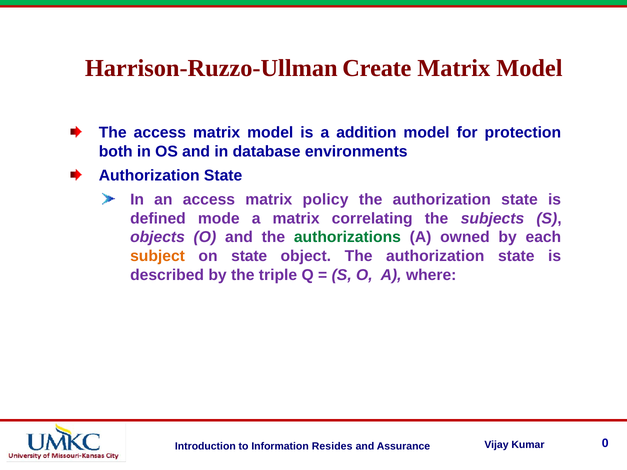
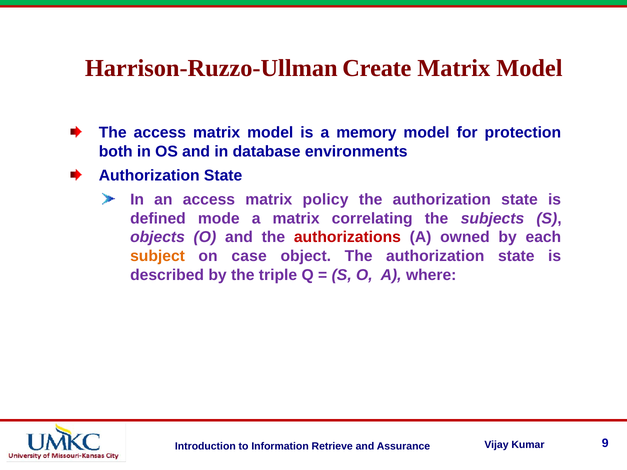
addition: addition -> memory
authorizations colour: green -> red
on state: state -> case
Resides: Resides -> Retrieve
0: 0 -> 9
